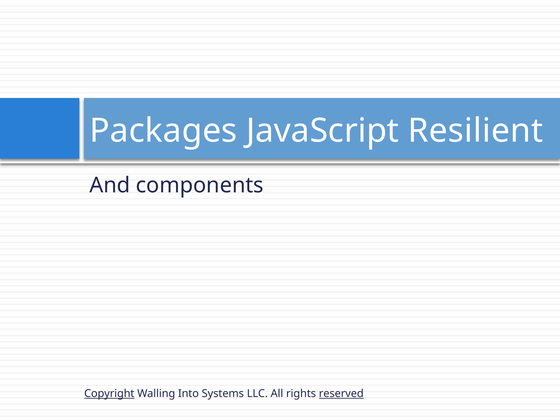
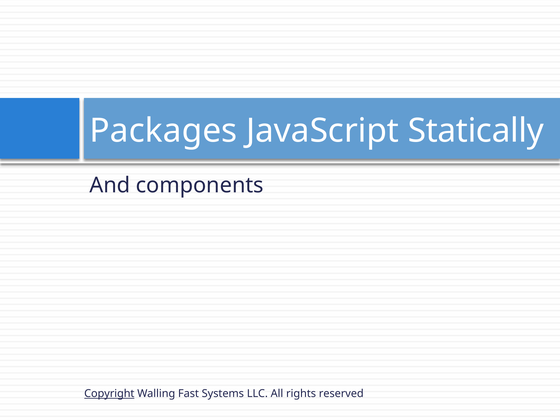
Resilient: Resilient -> Statically
Into: Into -> Fast
reserved underline: present -> none
